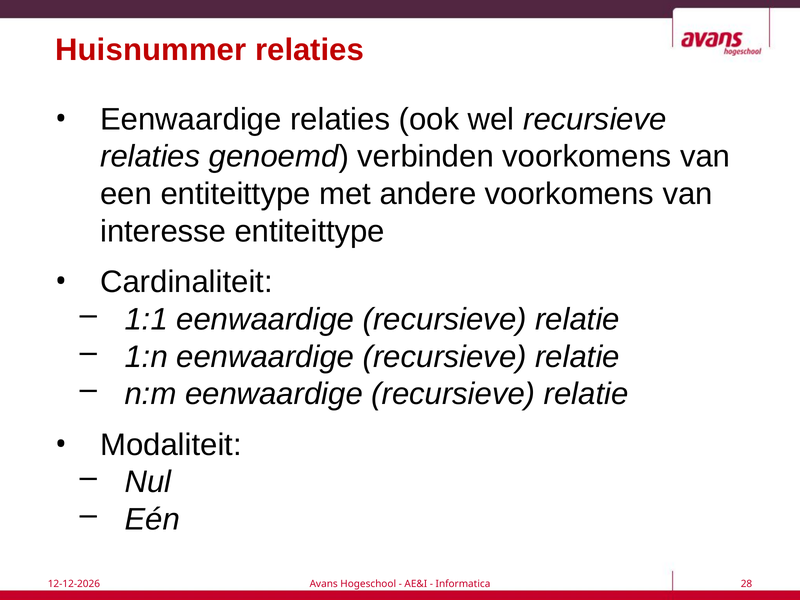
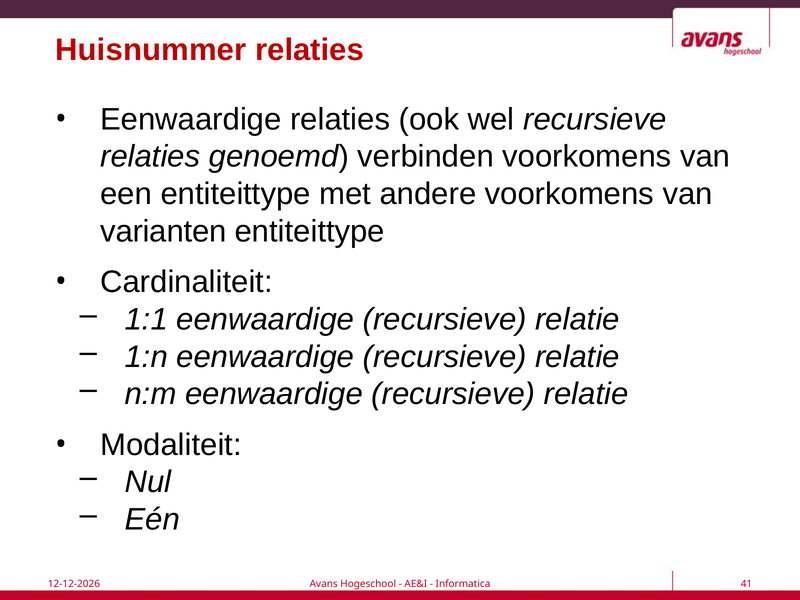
interesse: interesse -> varianten
28: 28 -> 41
